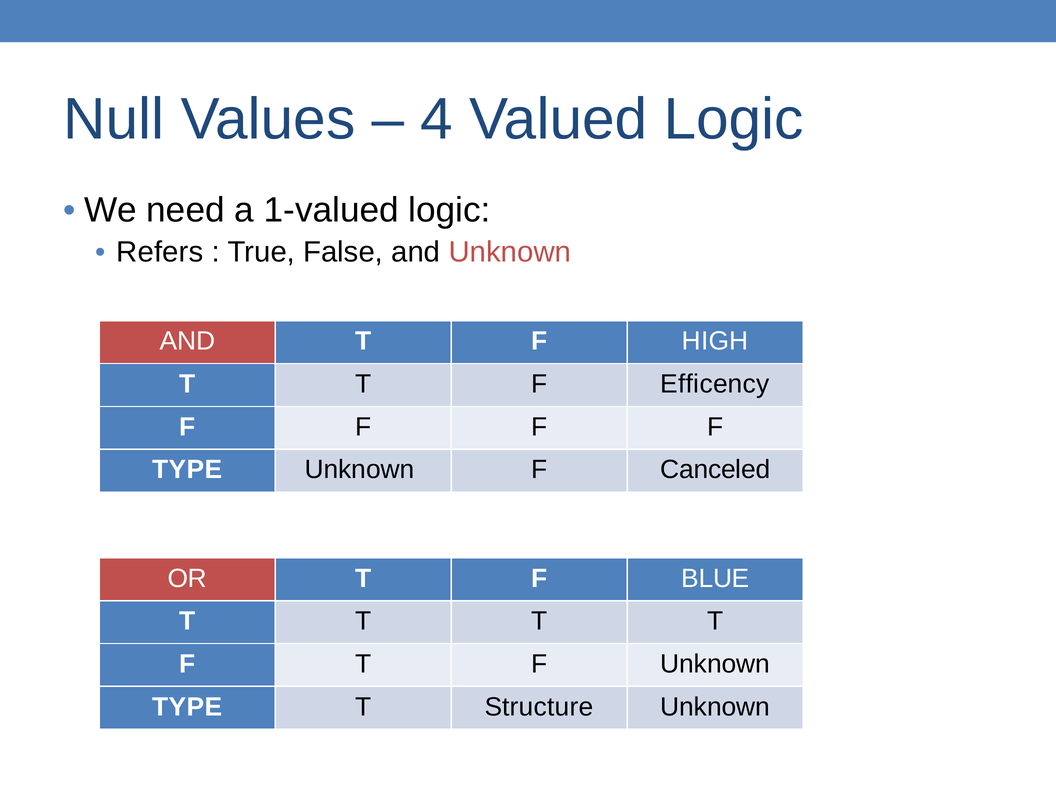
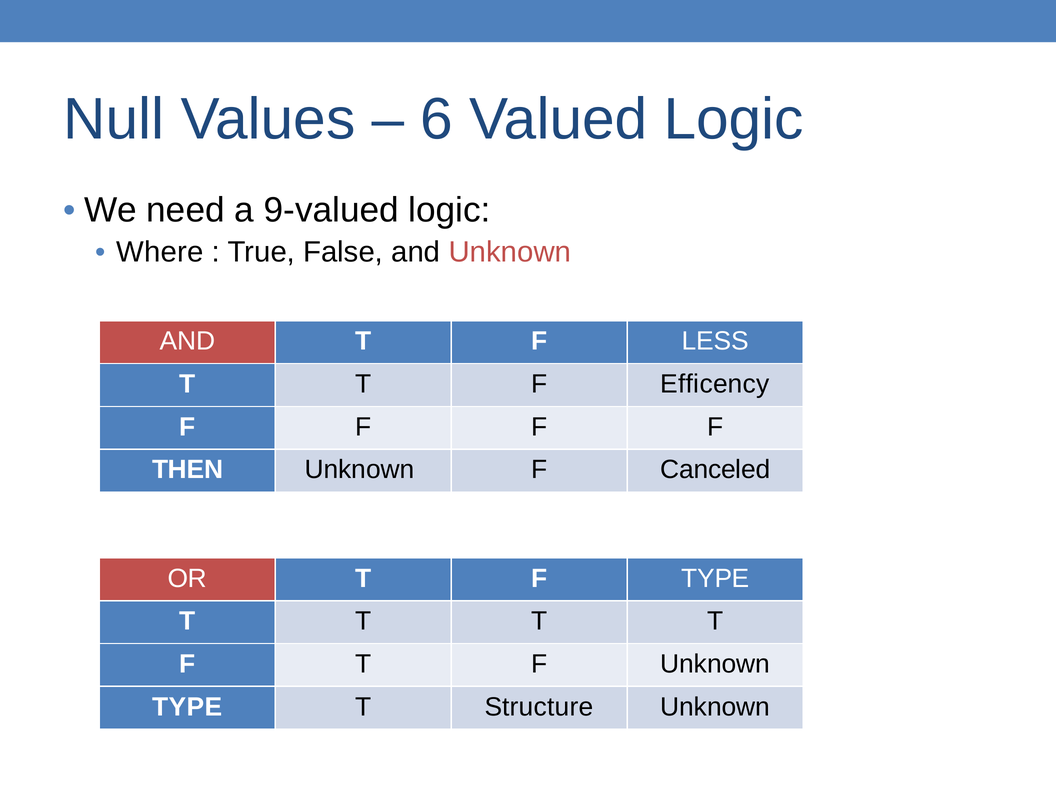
4: 4 -> 6
1-valued: 1-valued -> 9-valued
Refers: Refers -> Where
HIGH: HIGH -> LESS
TYPE at (187, 470): TYPE -> THEN
F BLUE: BLUE -> TYPE
